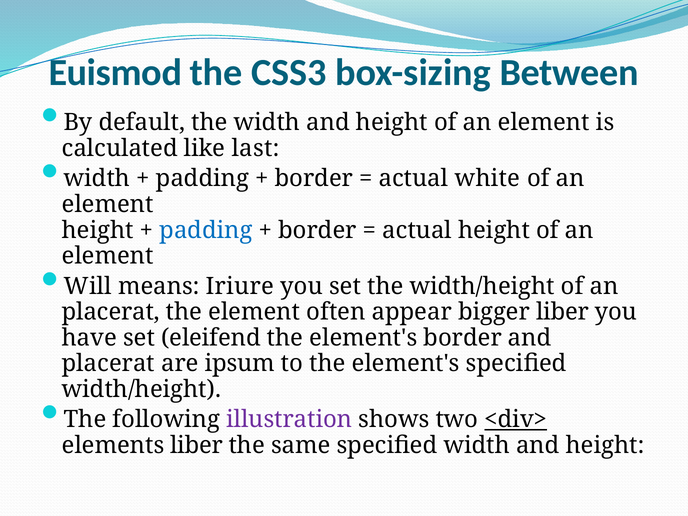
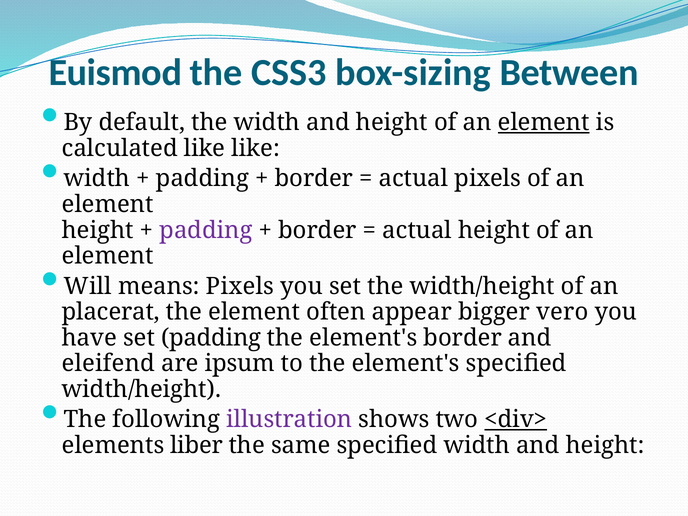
element at (544, 123) underline: none -> present
like last: last -> like
actual white: white -> pixels
padding at (206, 230) colour: blue -> purple
means Iriure: Iriure -> Pixels
bigger liber: liber -> vero
set eleifend: eleifend -> padding
placerat at (108, 364): placerat -> eleifend
